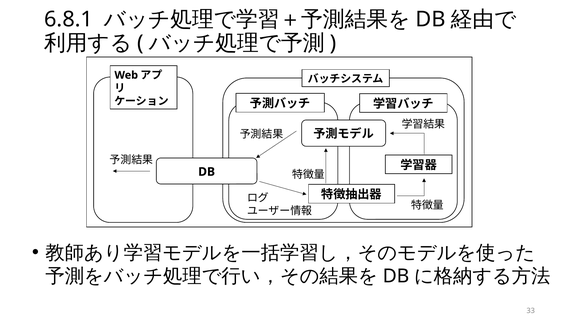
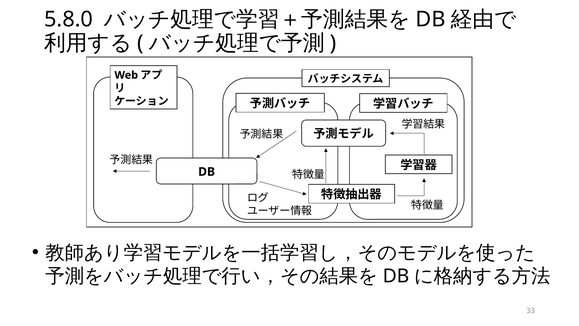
6.8.1: 6.8.1 -> 5.8.0
